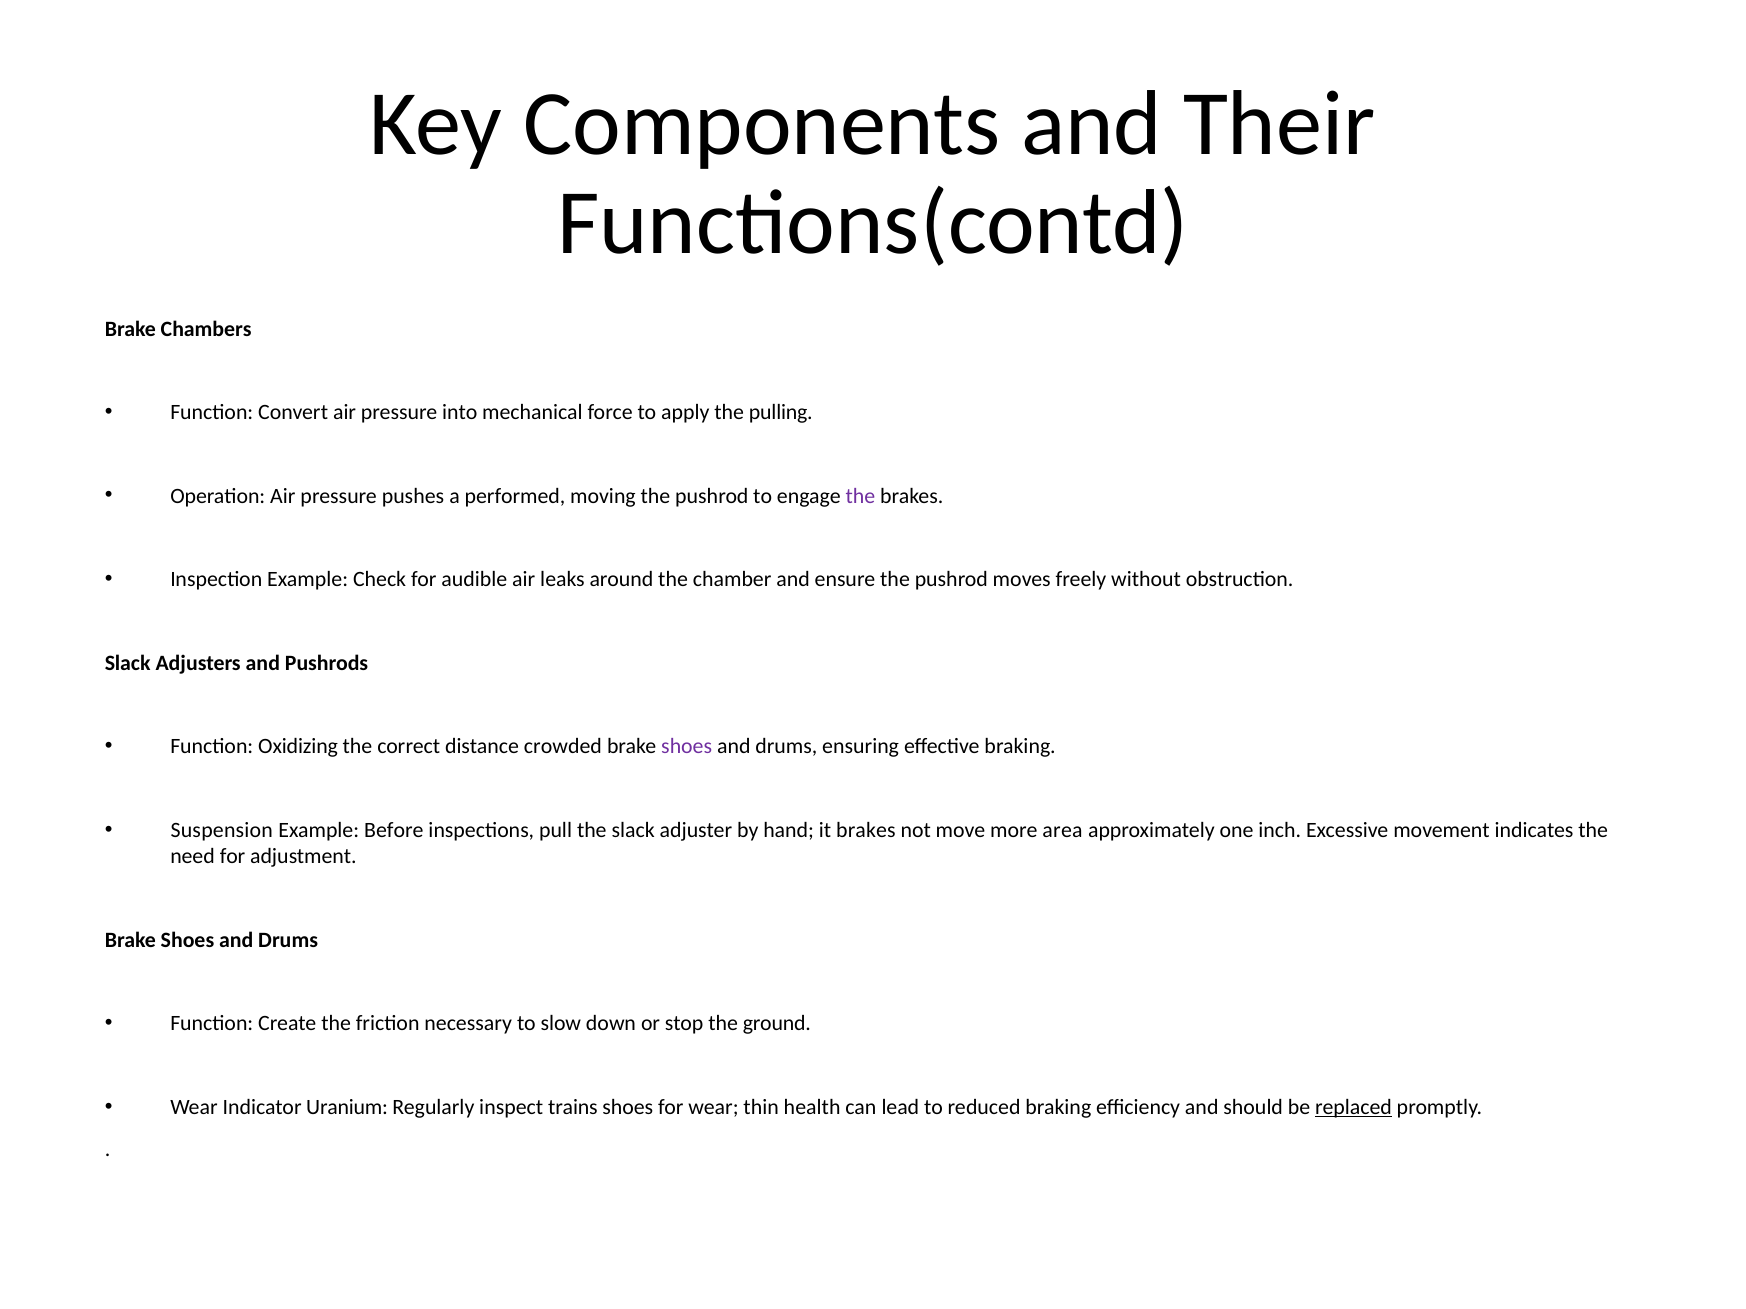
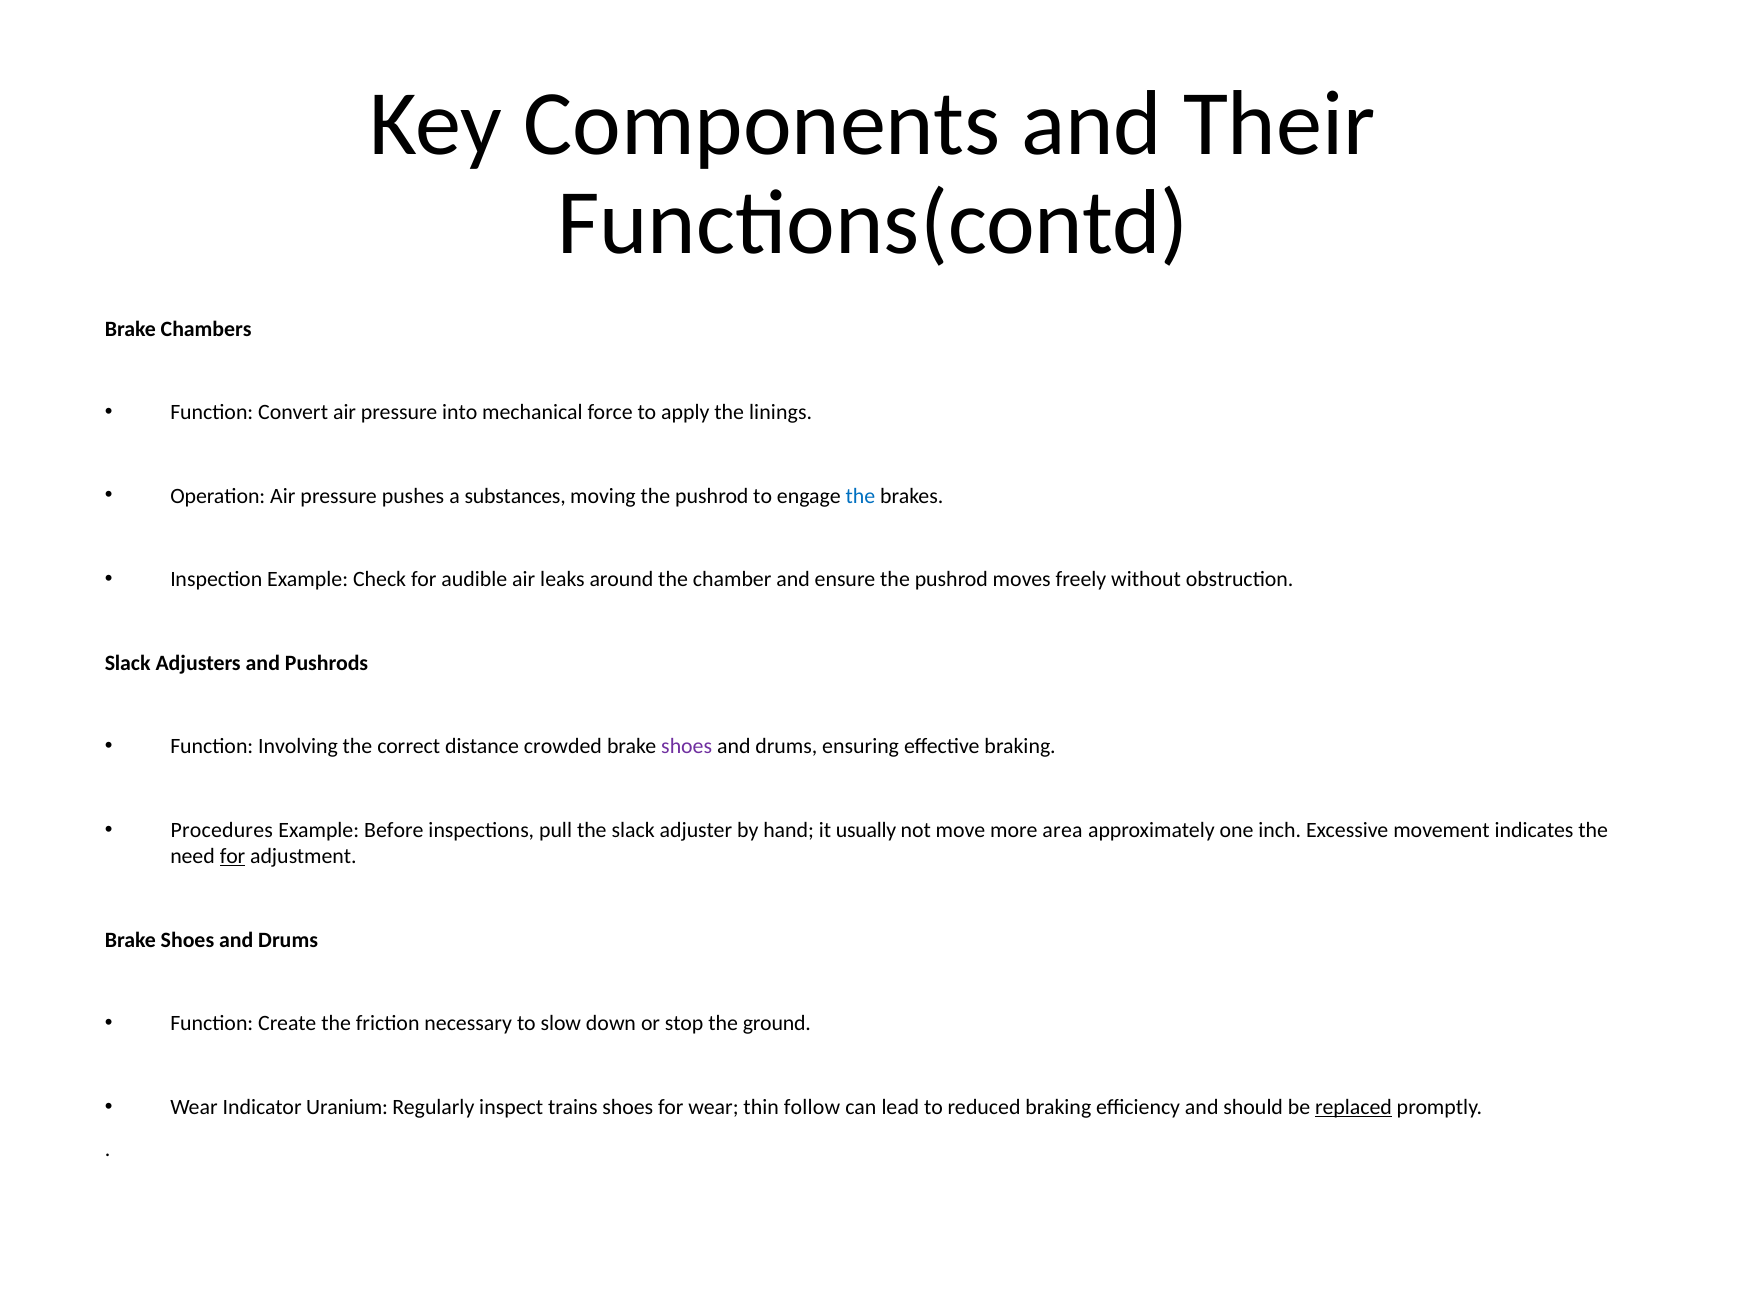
pulling: pulling -> linings
performed: performed -> substances
the at (860, 496) colour: purple -> blue
Oxidizing: Oxidizing -> Involving
Suspension: Suspension -> Procedures
it brakes: brakes -> usually
for at (233, 857) underline: none -> present
health: health -> follow
